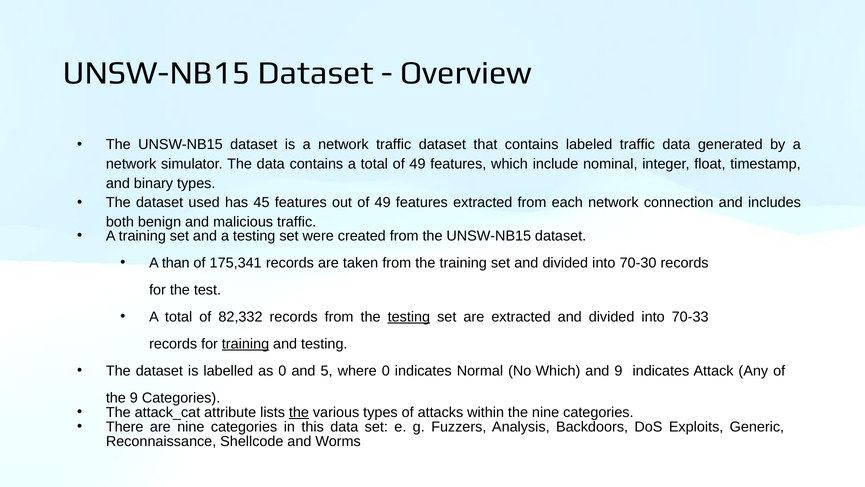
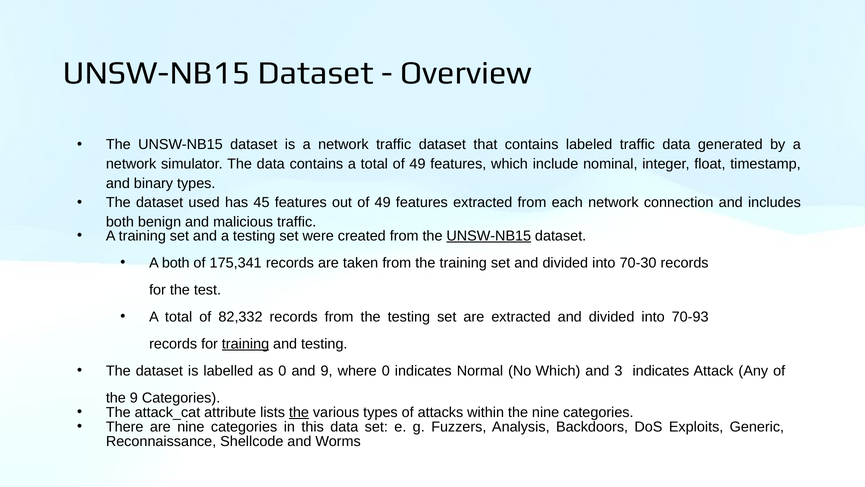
UNSW-NB15 at (489, 236) underline: none -> present
A than: than -> both
testing at (409, 317) underline: present -> none
70-33: 70-33 -> 70-93
and 5: 5 -> 9
and 9: 9 -> 3
